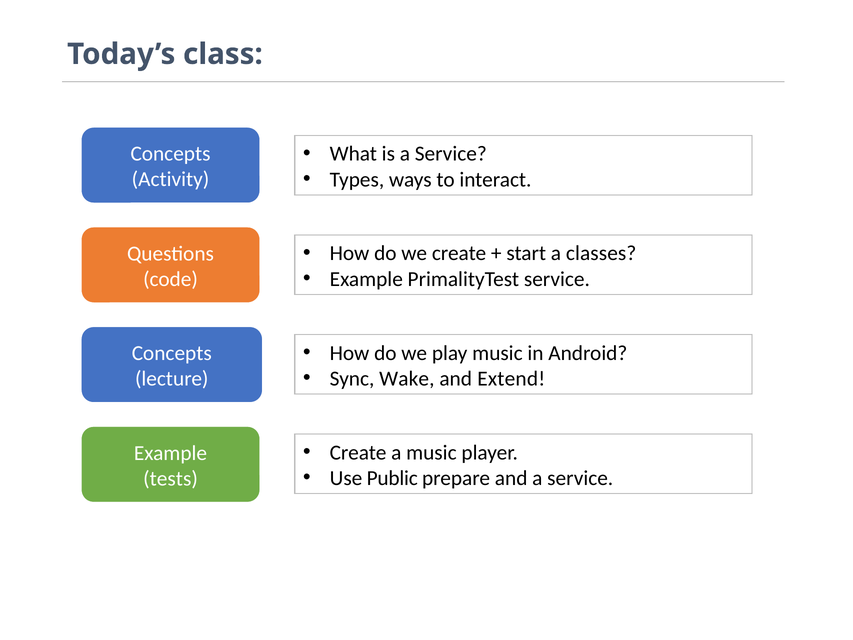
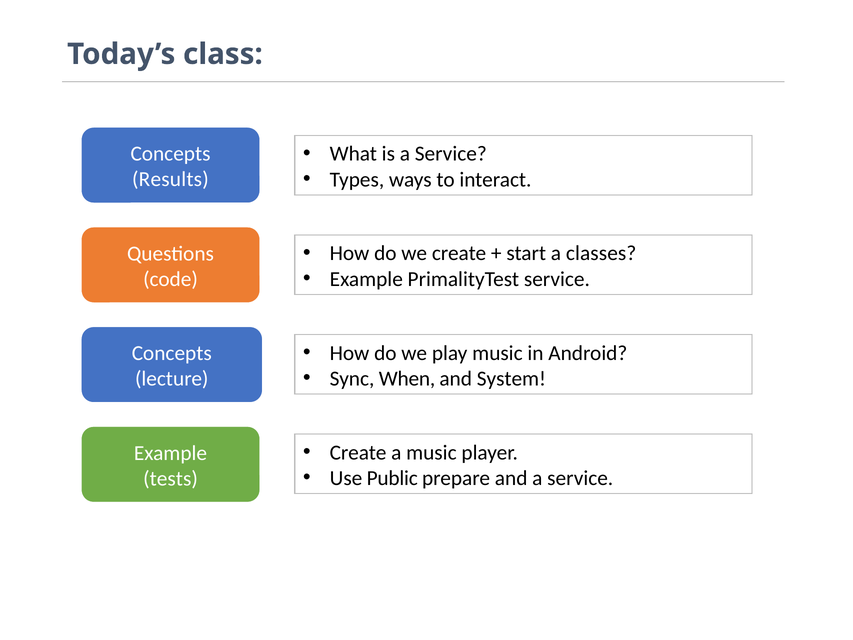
Activity: Activity -> Results
Wake: Wake -> When
Extend: Extend -> System
